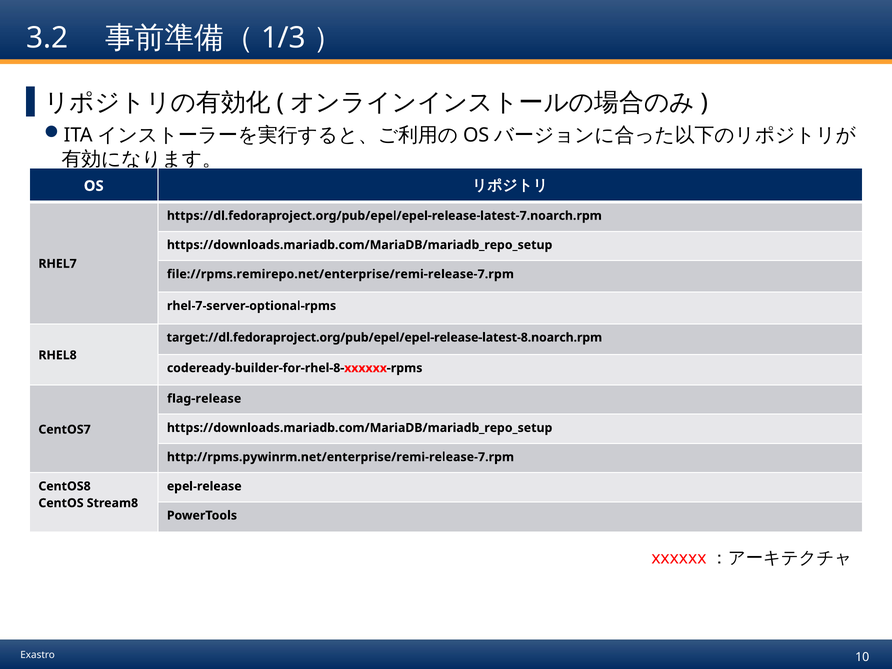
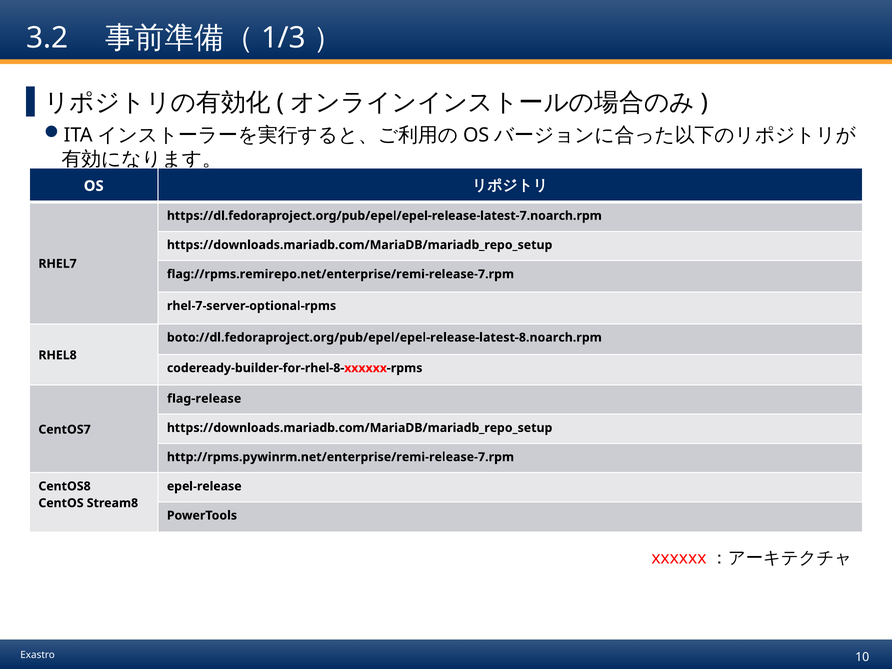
file://rpms.remirepo.net/enterprise/remi-release-7.rpm: file://rpms.remirepo.net/enterprise/remi-release-7.rpm -> flag://rpms.remirepo.net/enterprise/remi-release-7.rpm
target://dl.fedoraproject.org/pub/epel/epel-release-latest-8.noarch.rpm: target://dl.fedoraproject.org/pub/epel/epel-release-latest-8.noarch.rpm -> boto://dl.fedoraproject.org/pub/epel/epel-release-latest-8.noarch.rpm
